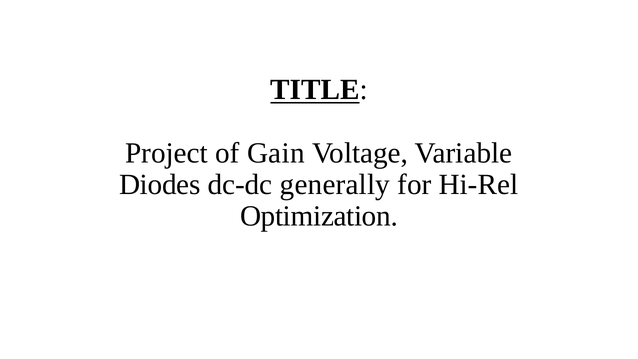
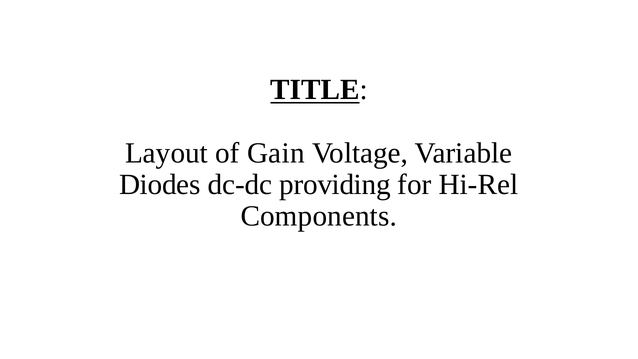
Project: Project -> Layout
generally: generally -> providing
Optimization: Optimization -> Components
